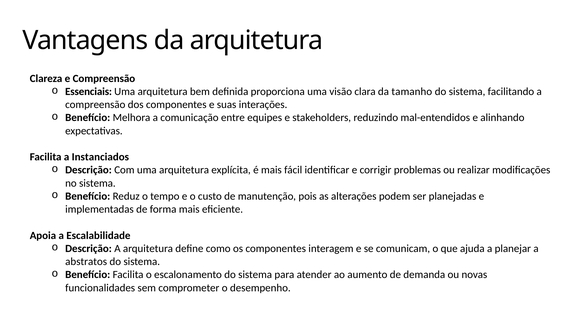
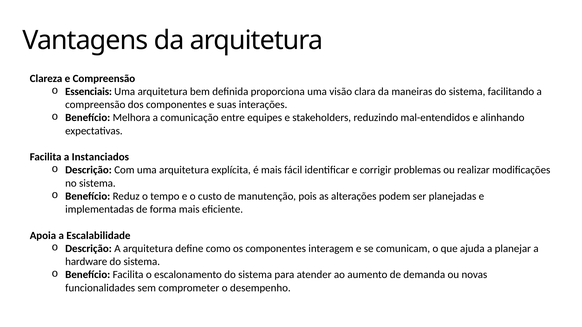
tamanho: tamanho -> maneiras
abstratos: abstratos -> hardware
